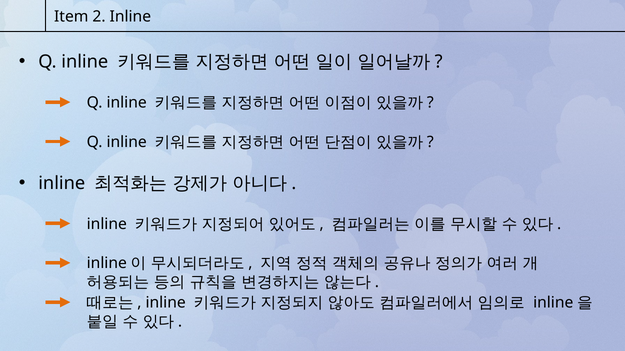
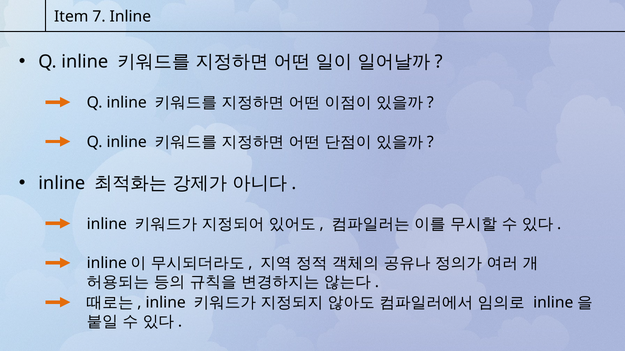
2: 2 -> 7
